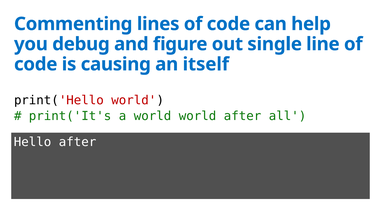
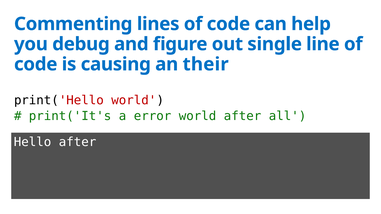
itself: itself -> their
a world: world -> error
